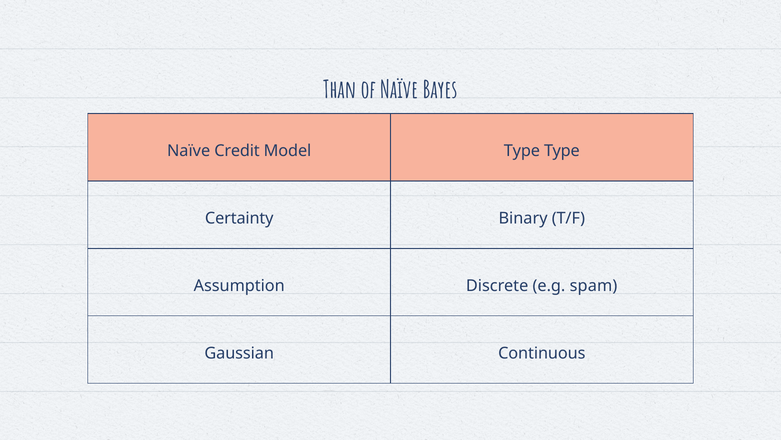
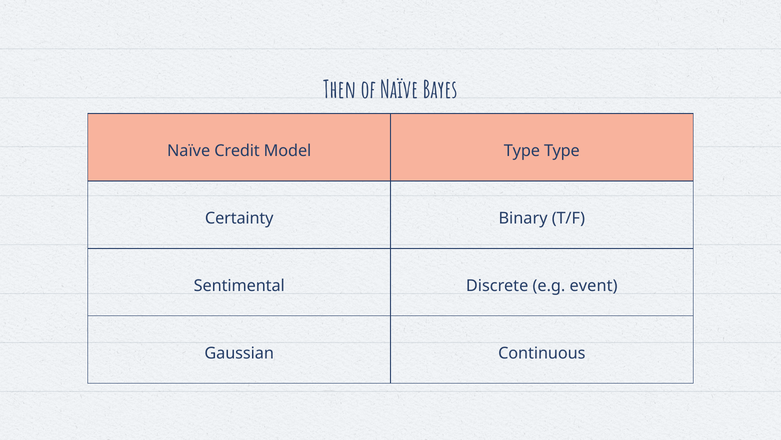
Than: Than -> Then
Assumption: Assumption -> Sentimental
spam: spam -> event
